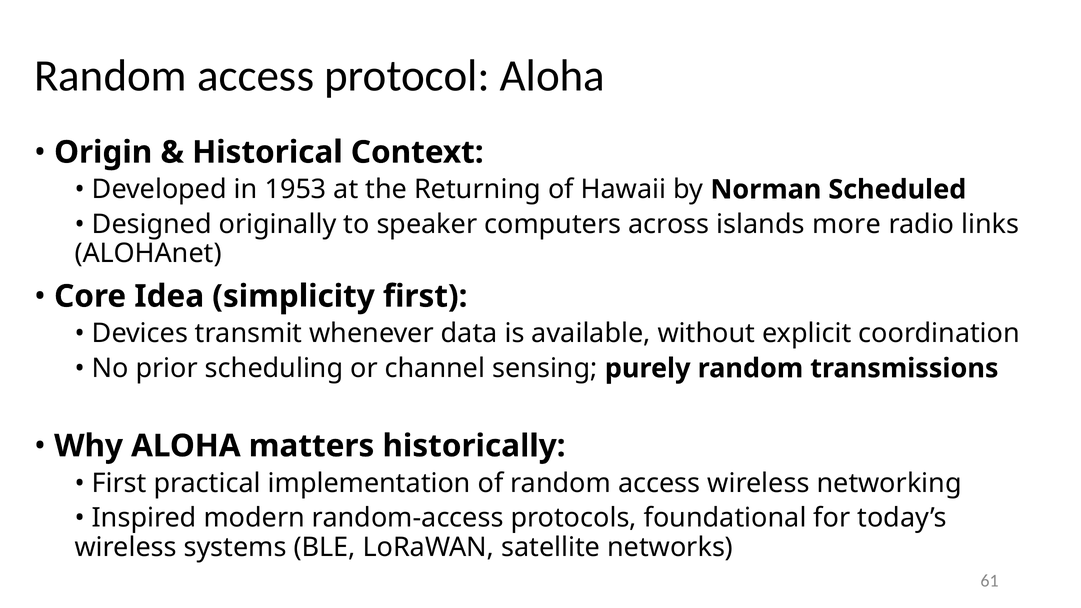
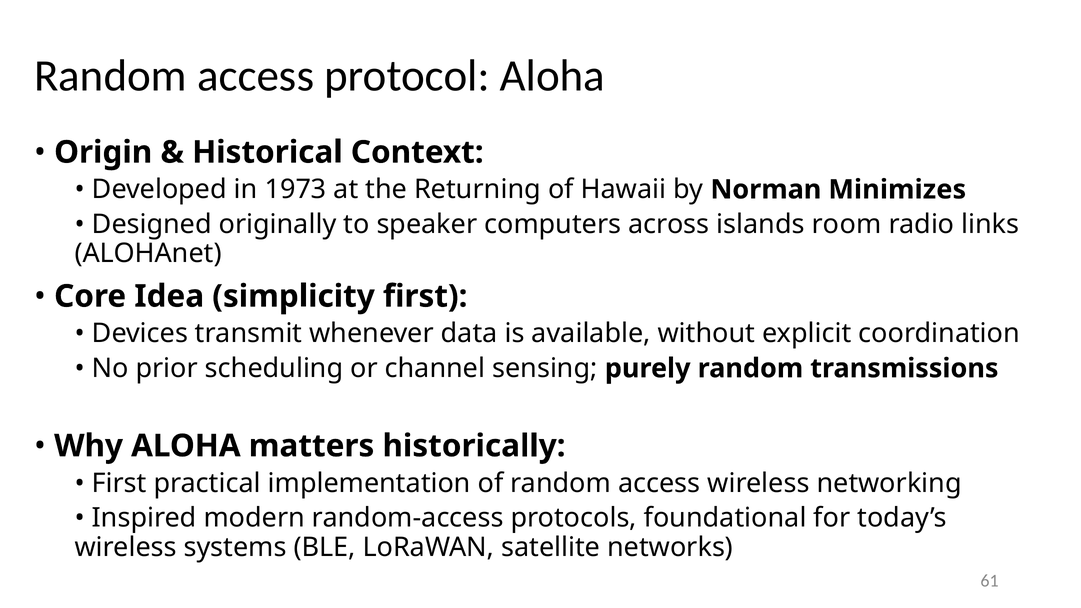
1953: 1953 -> 1973
Scheduled: Scheduled -> Minimizes
more: more -> room
